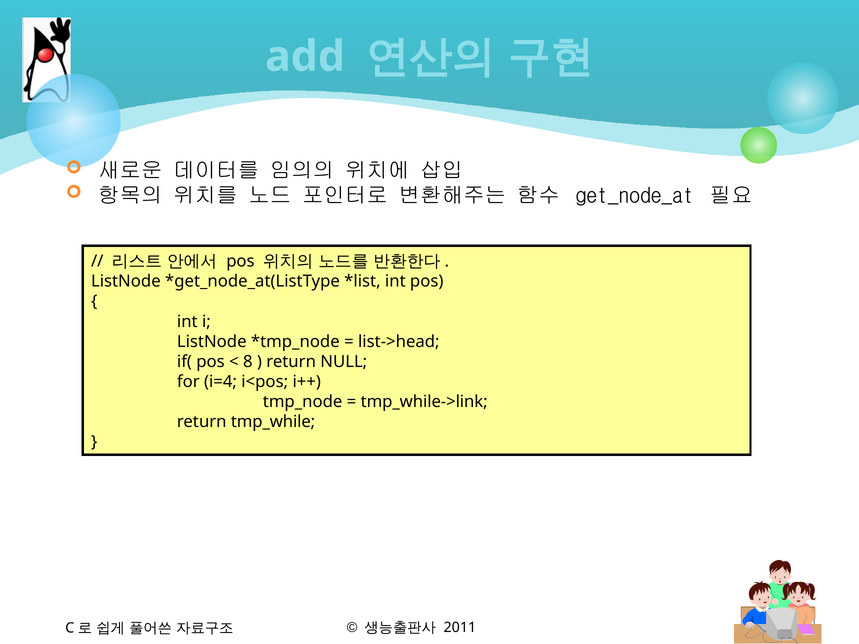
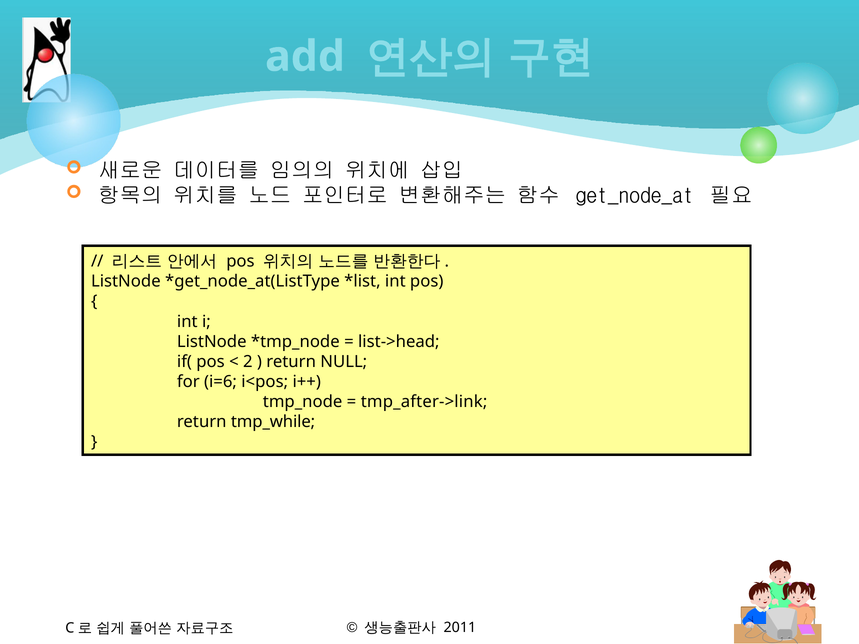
8: 8 -> 2
i=4: i=4 -> i=6
tmp_while->link: tmp_while->link -> tmp_after->link
